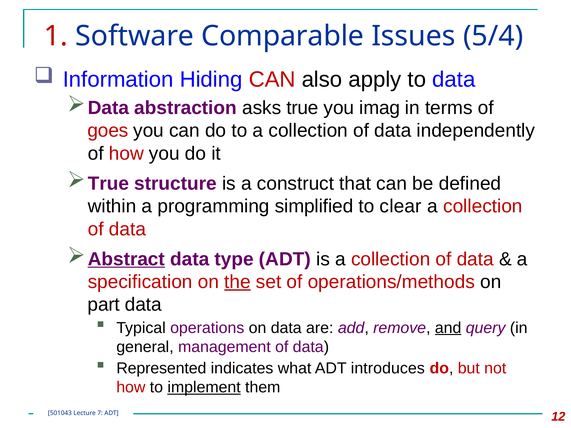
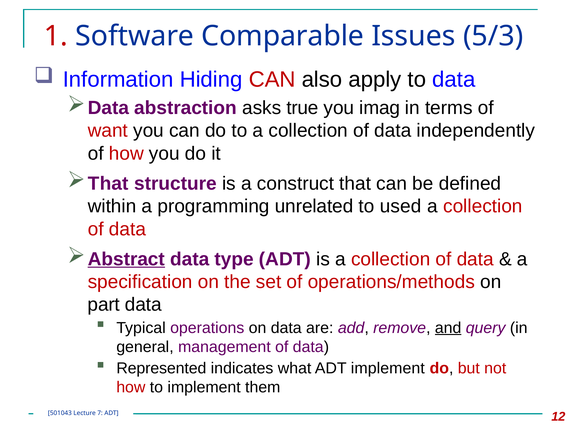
5/4: 5/4 -> 5/3
goes: goes -> want
True at (108, 184): True -> That
simplified: simplified -> unrelated
clear: clear -> used
the underline: present -> none
ADT introduces: introduces -> implement
implement at (204, 388) underline: present -> none
